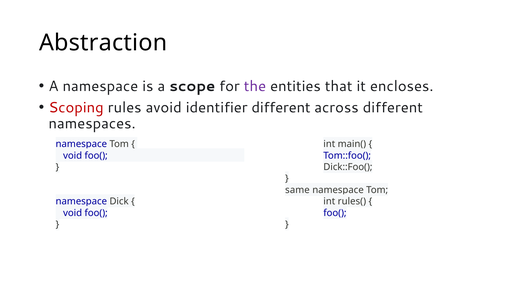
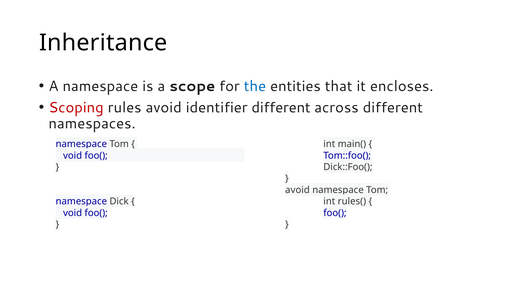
Abstraction: Abstraction -> Inheritance
the colour: purple -> blue
same at (297, 190): same -> avoid
